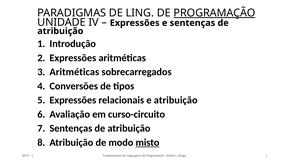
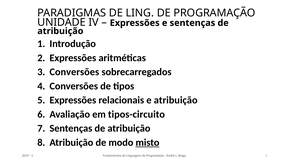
PROGRAMAÇÃO at (215, 13) underline: present -> none
3 Aritméticas: Aritméticas -> Conversões
curso-circuito: curso-circuito -> tipos-circuito
